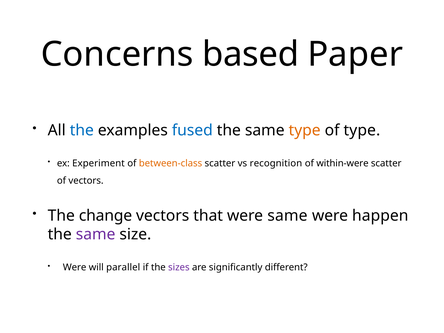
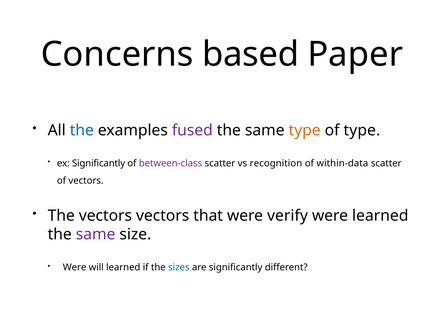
fused colour: blue -> purple
ex Experiment: Experiment -> Significantly
between-class colour: orange -> purple
within-were: within-were -> within-data
The change: change -> vectors
were same: same -> verify
were happen: happen -> learned
will parallel: parallel -> learned
sizes colour: purple -> blue
